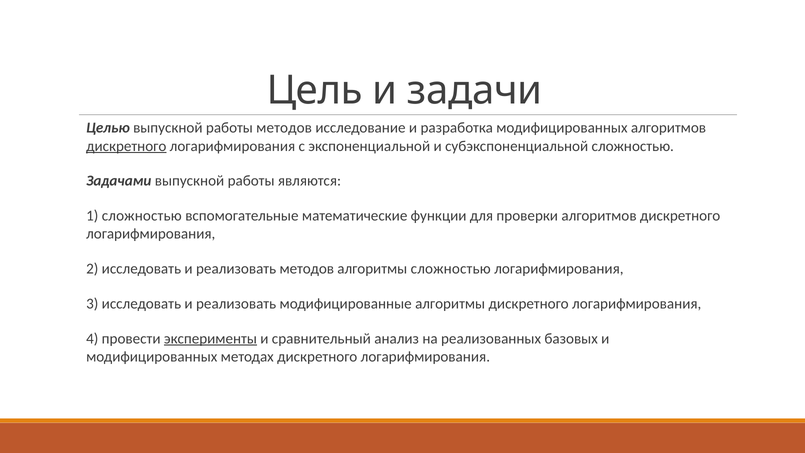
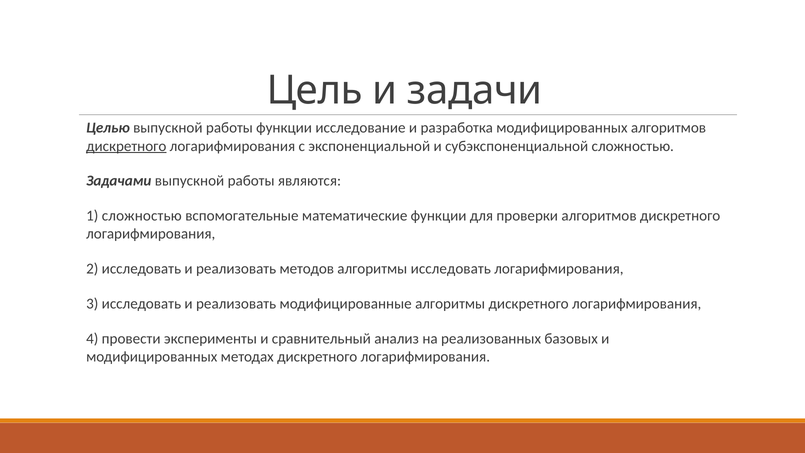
работы методов: методов -> функции
алгоритмы сложностью: сложностью -> исследовать
эксперименты underline: present -> none
